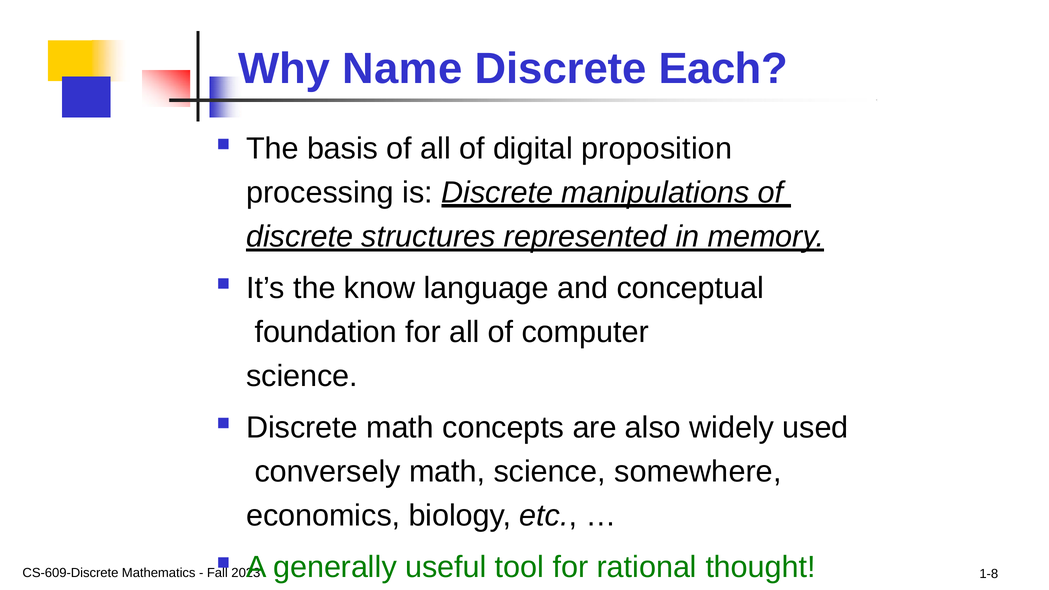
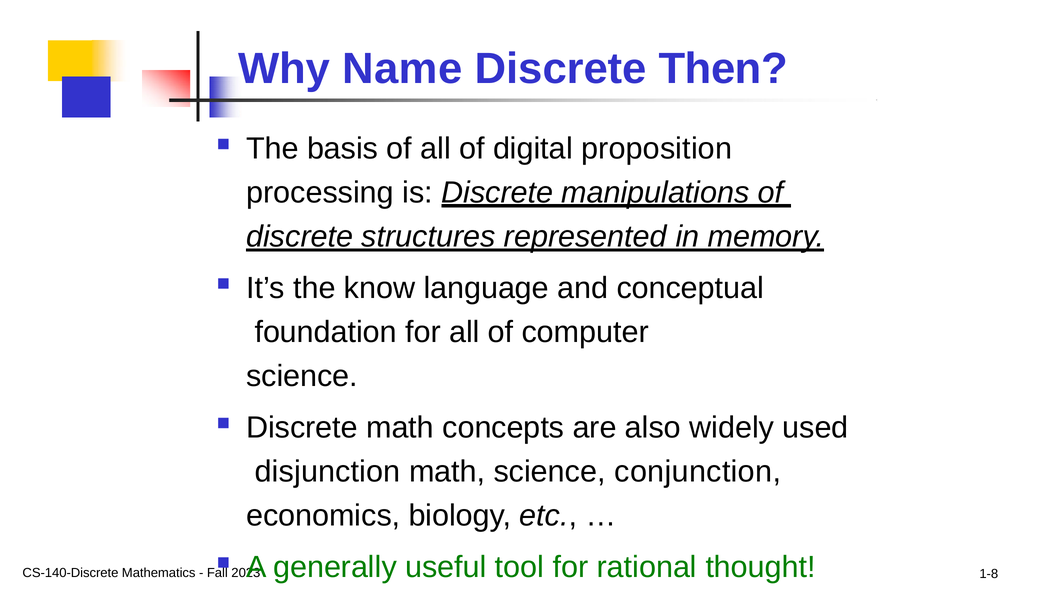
Each: Each -> Then
conversely: conversely -> disjunction
somewhere: somewhere -> conjunction
CS-609-Discrete: CS-609-Discrete -> CS-140-Discrete
